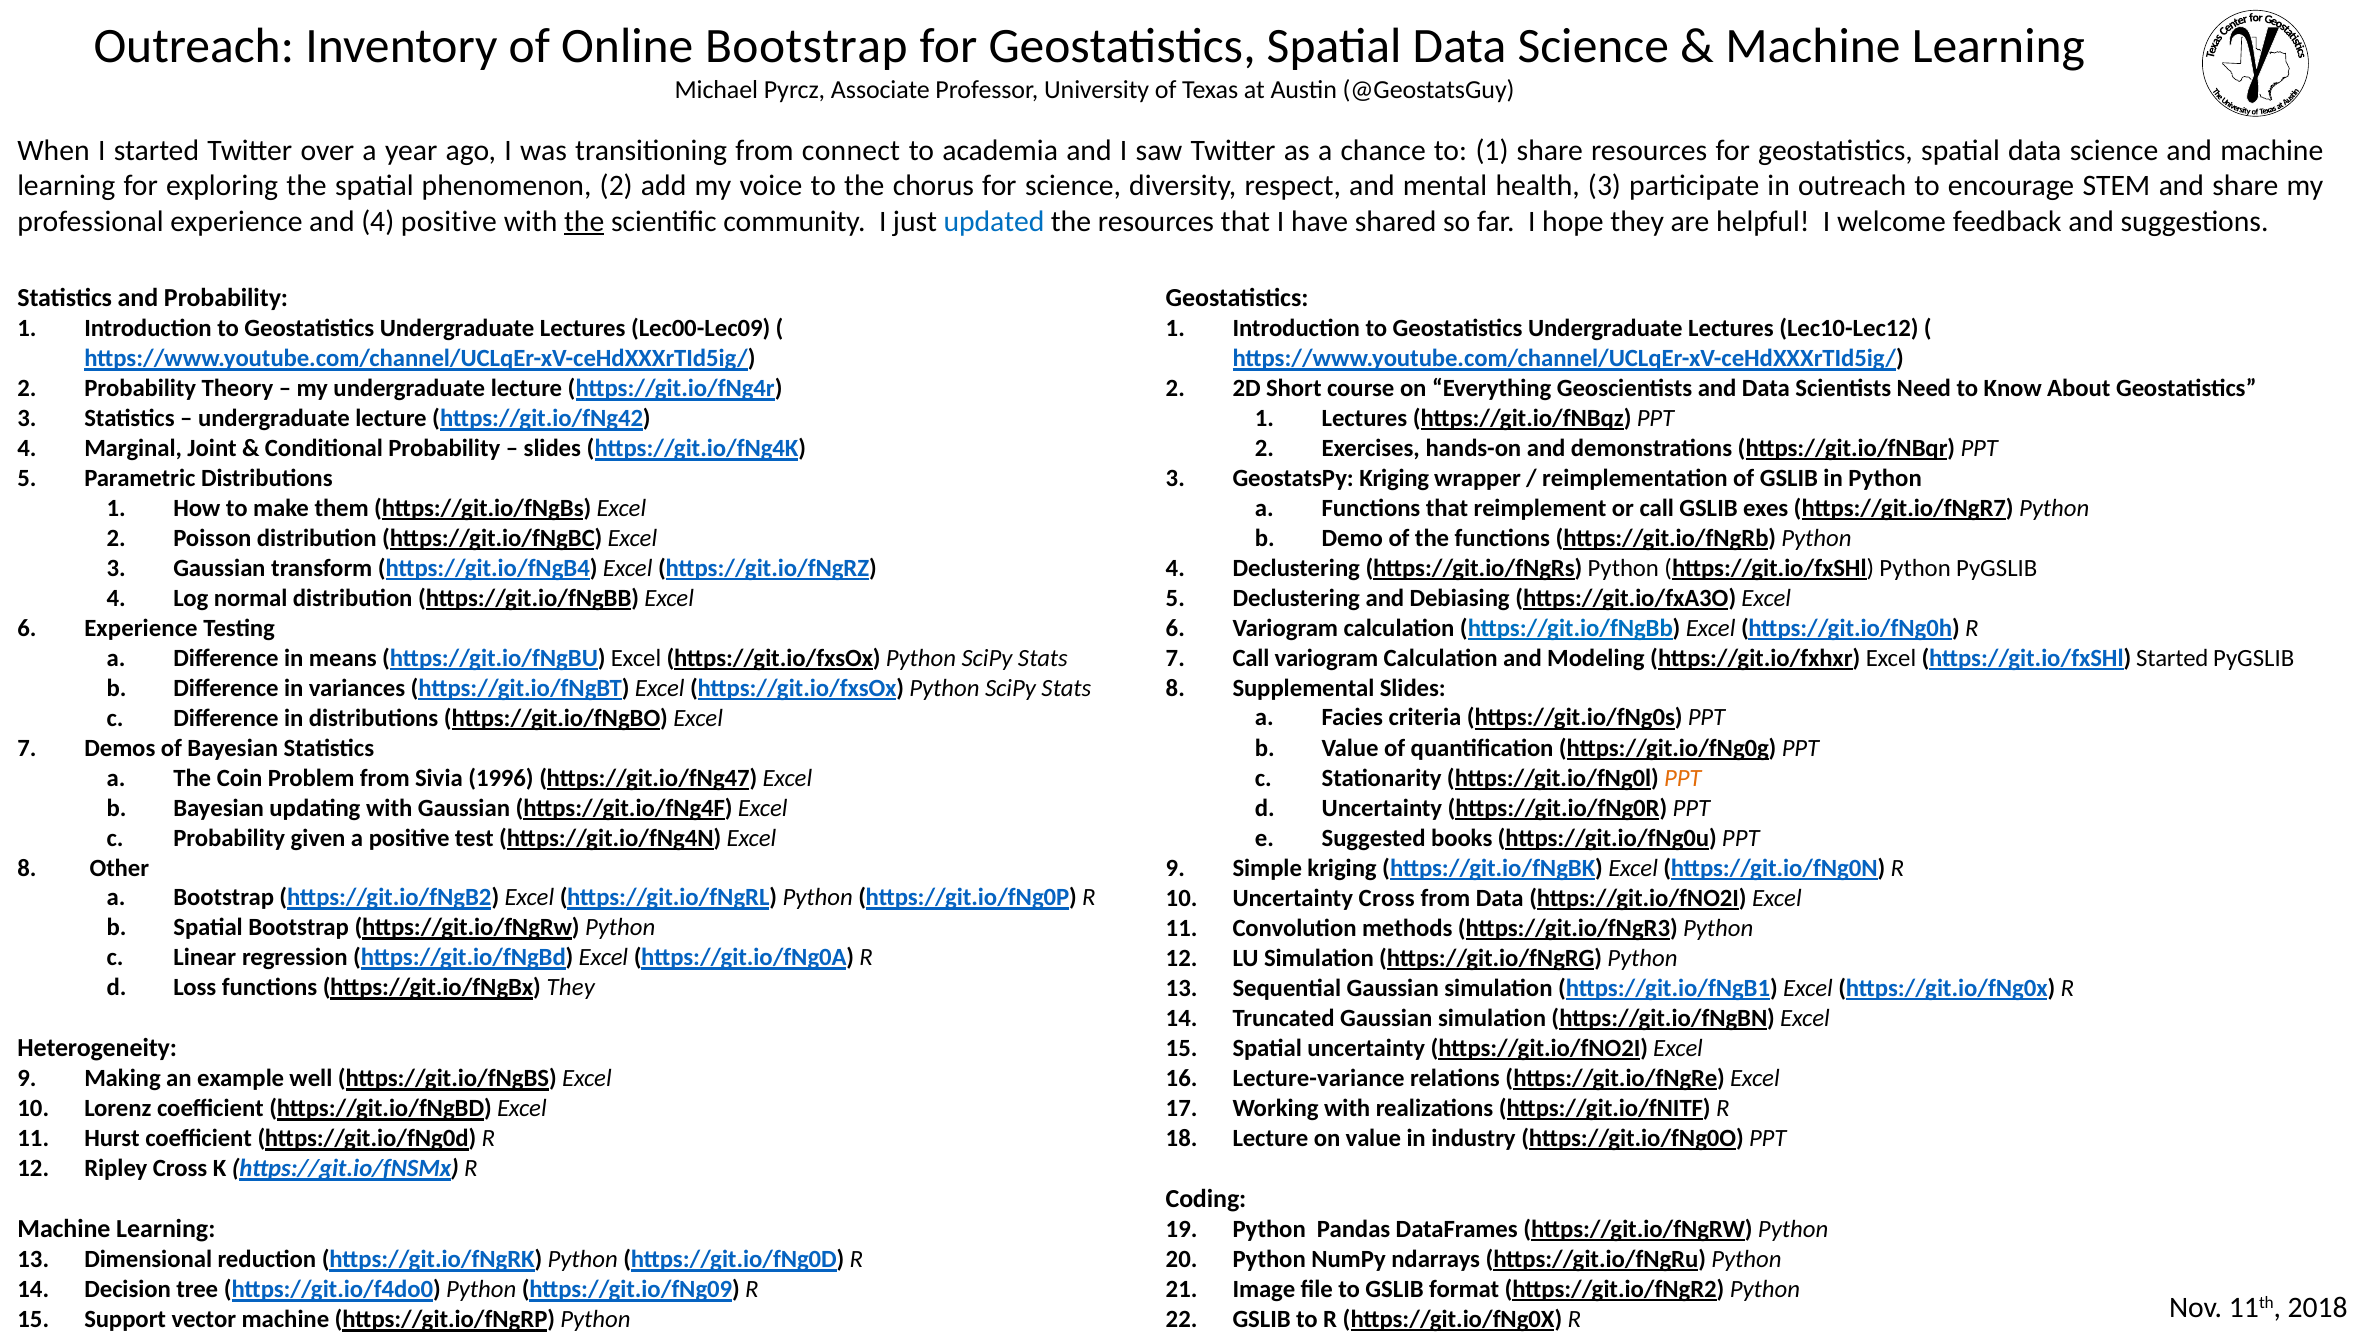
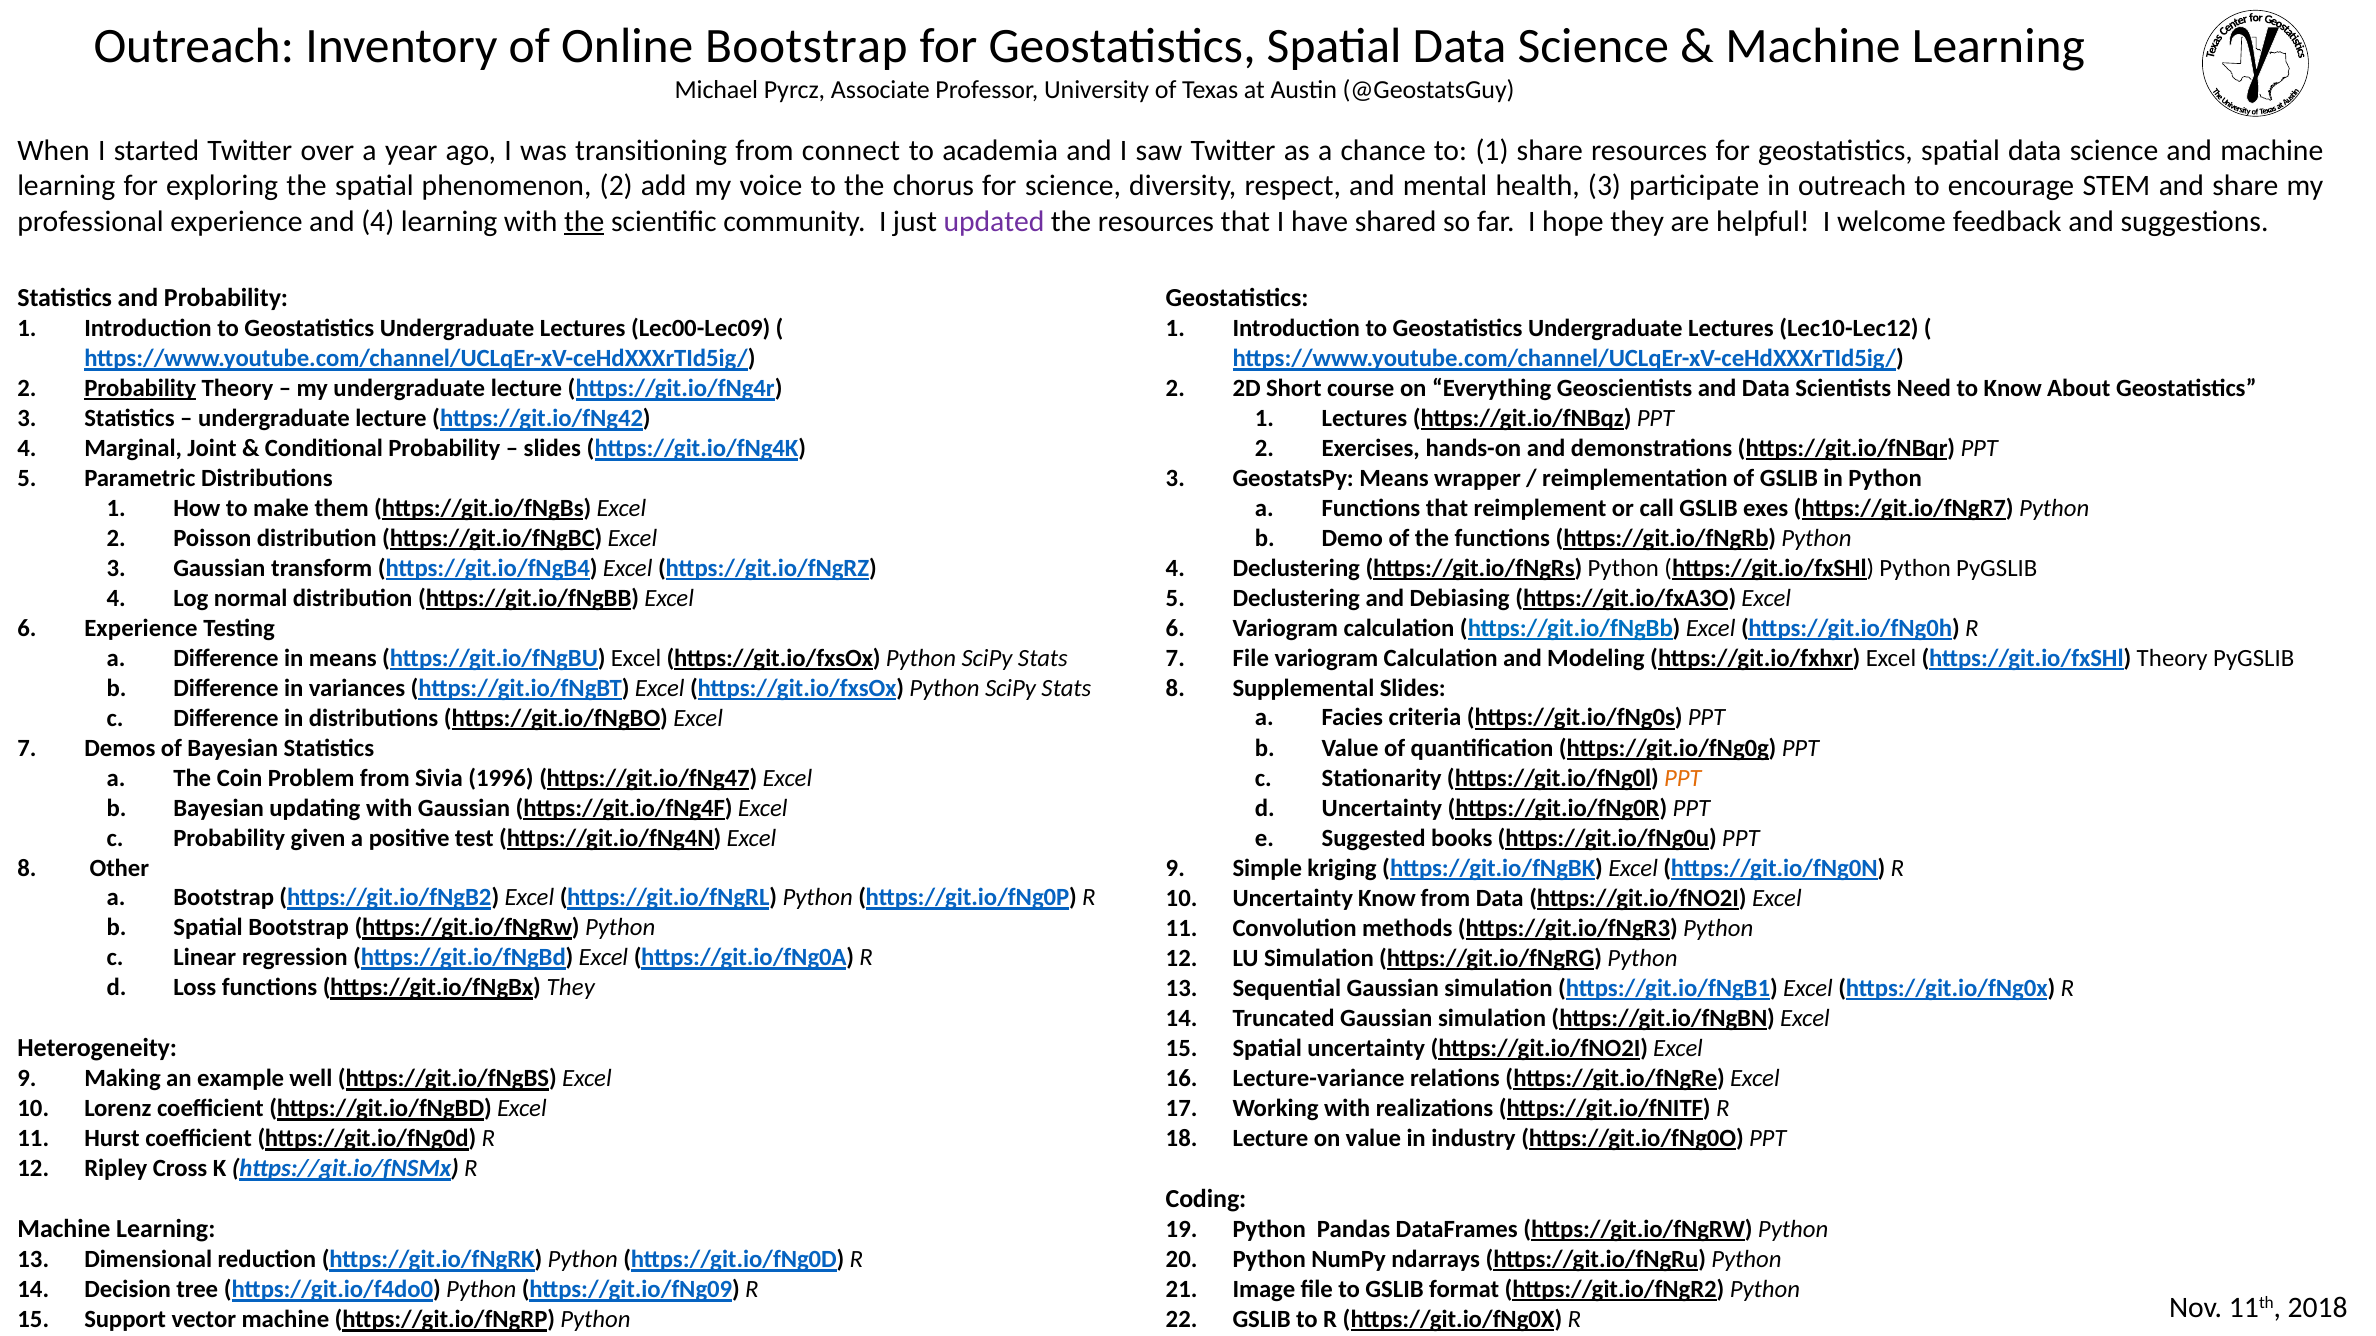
4 positive: positive -> learning
updated colour: blue -> purple
Probability at (140, 389) underline: none -> present
GeostatsPy Kriging: Kriging -> Means
Call at (1251, 658): Call -> File
https://git.io/fxSHl Started: Started -> Theory
Uncertainty Cross: Cross -> Know
